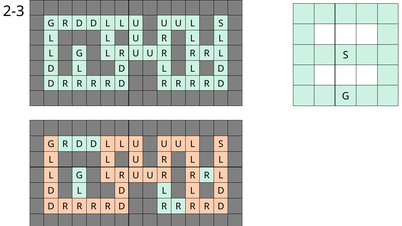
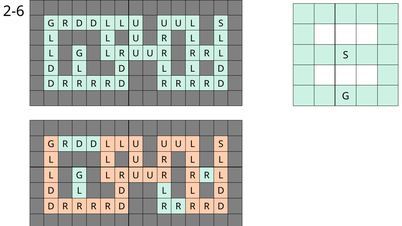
2-3: 2-3 -> 2-6
